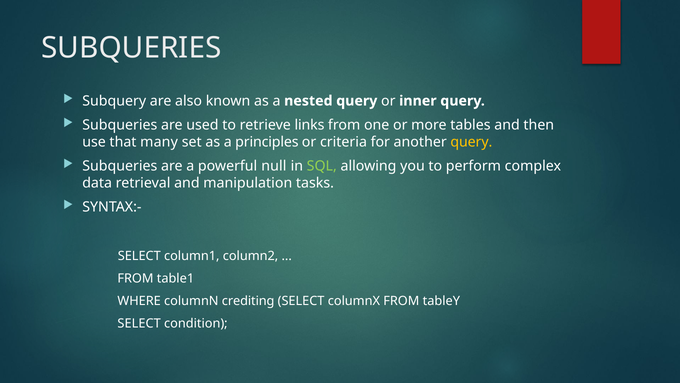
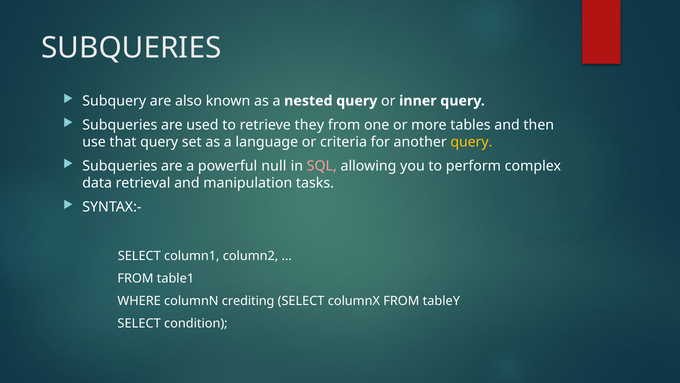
links: links -> they
that many: many -> query
principles: principles -> language
SQL colour: light green -> pink
